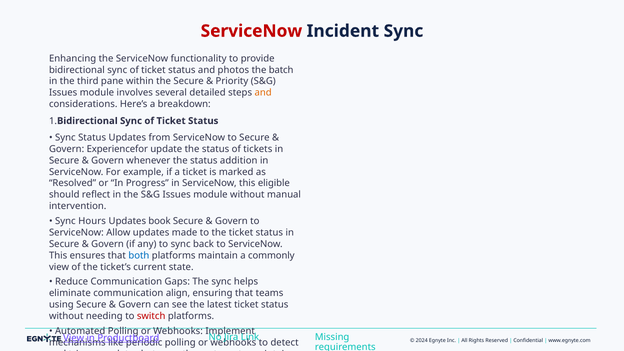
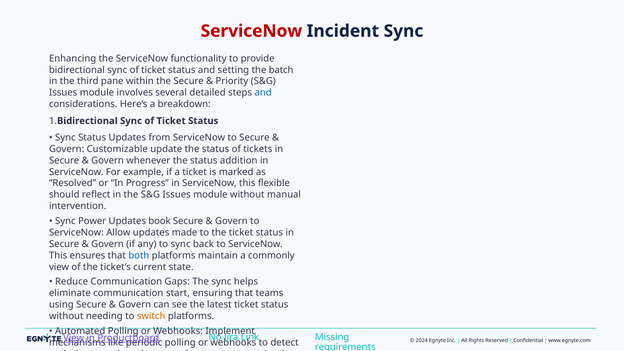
photos: photos -> setting
and at (263, 93) colour: orange -> blue
Experiencefor: Experiencefor -> Customizable
eligible: eligible -> flexible
Hours: Hours -> Power
align: align -> start
switch at (151, 316) colour: red -> orange
